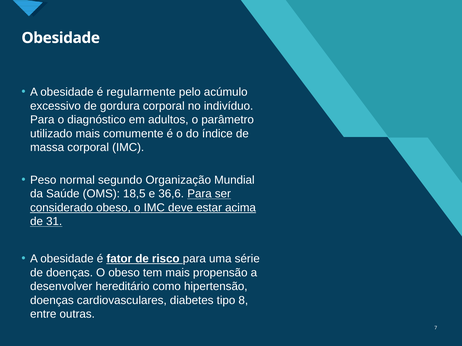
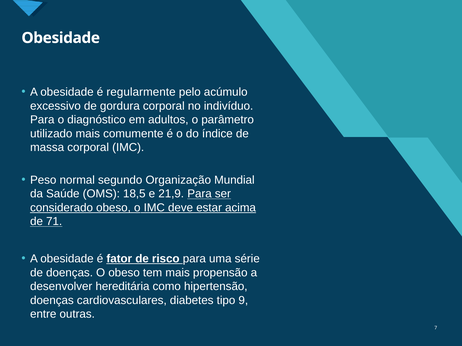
36,6: 36,6 -> 21,9
31: 31 -> 71
hereditário: hereditário -> hereditária
8: 8 -> 9
